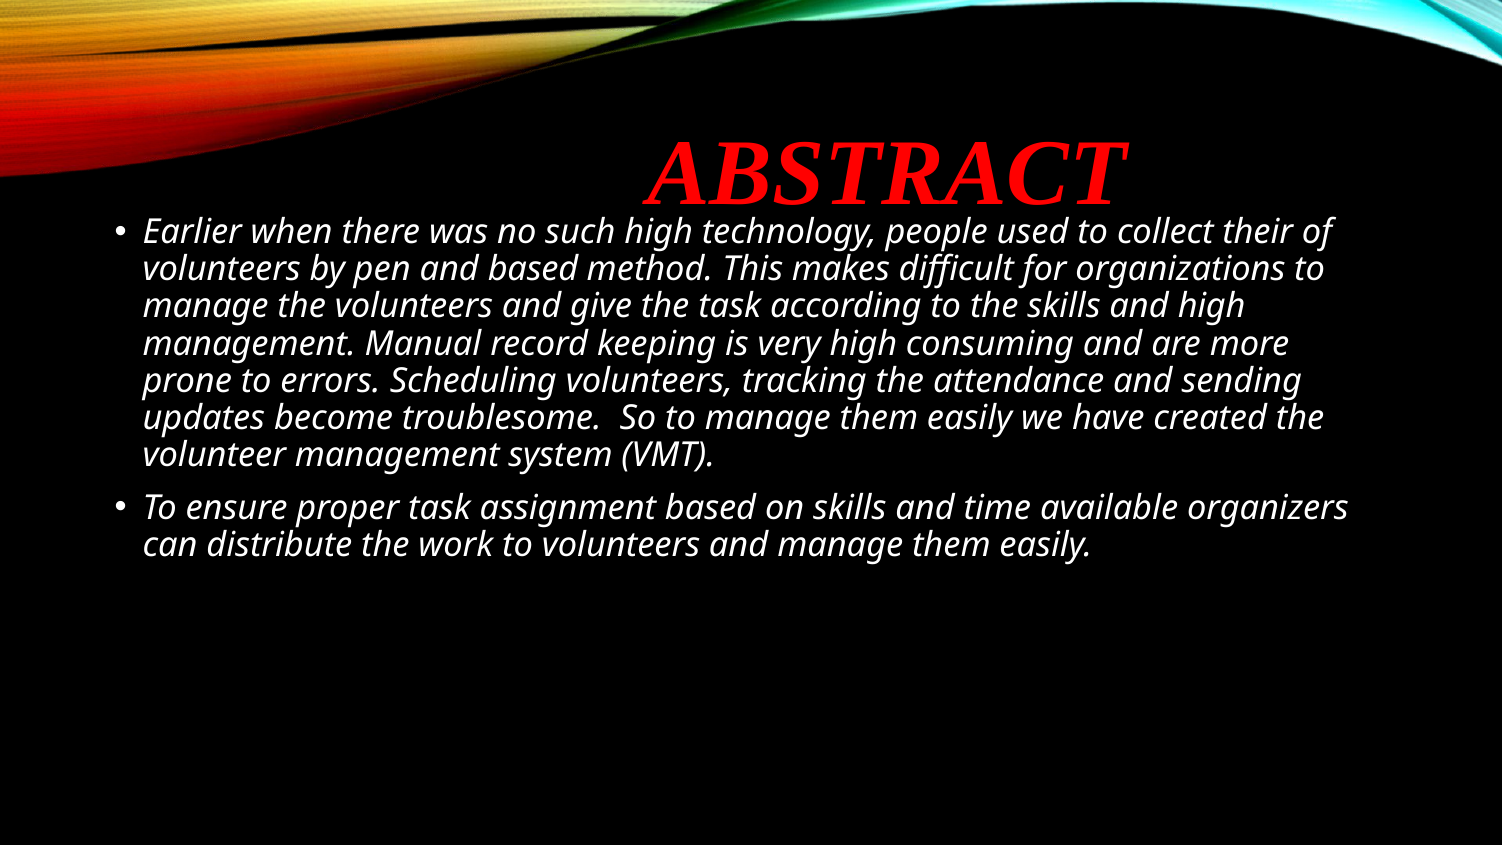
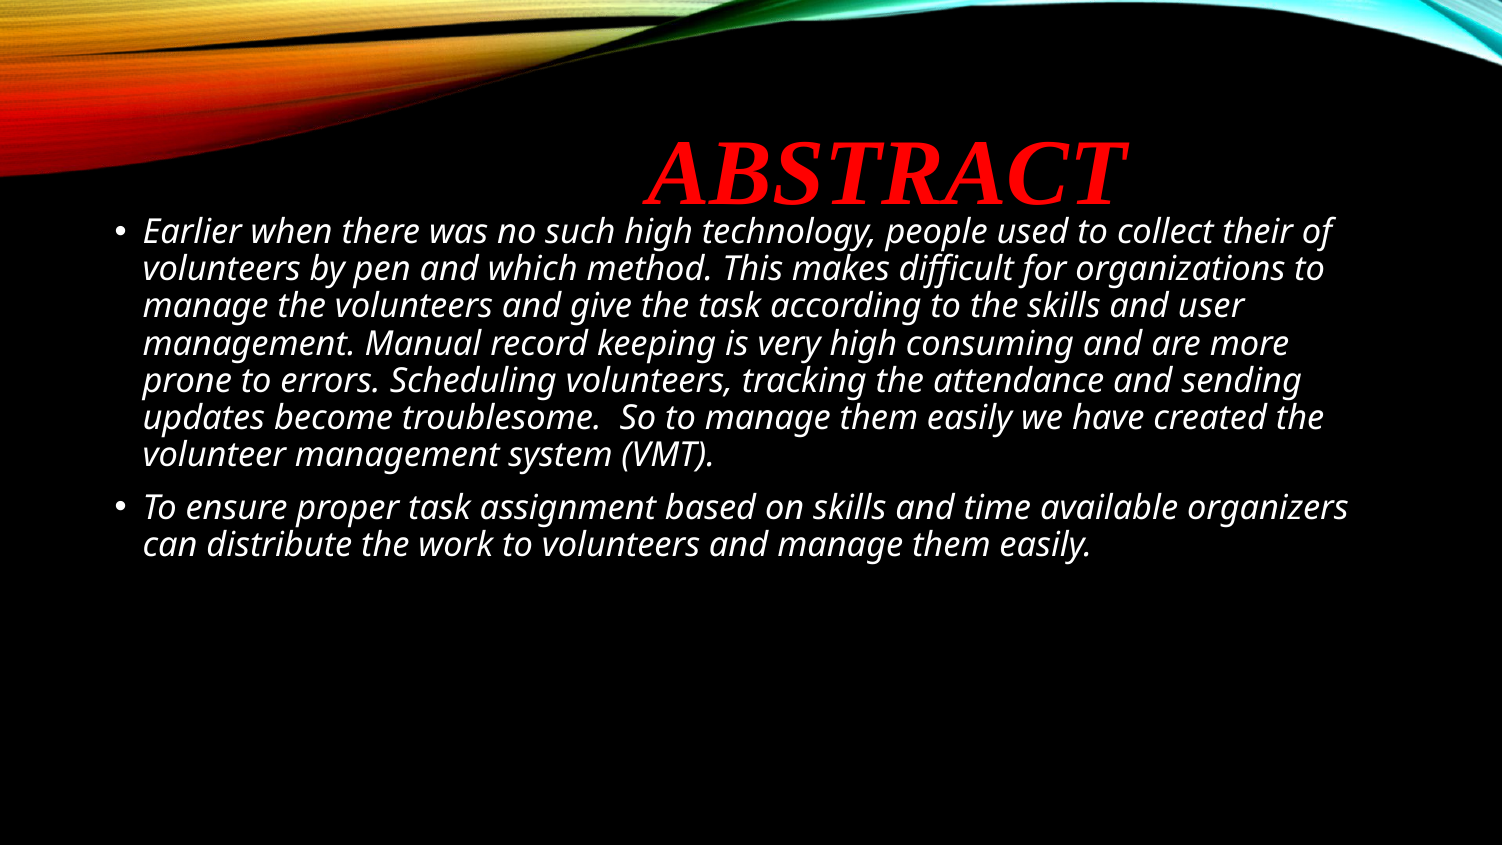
and based: based -> which
and high: high -> user
